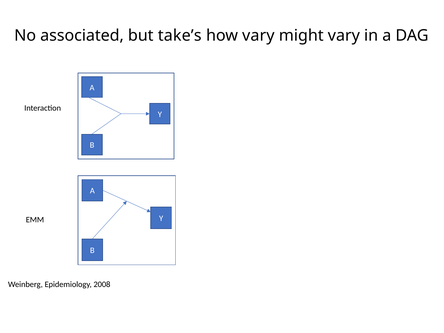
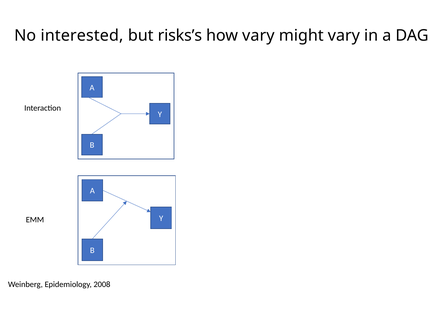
associated: associated -> interested
take’s: take’s -> risks’s
